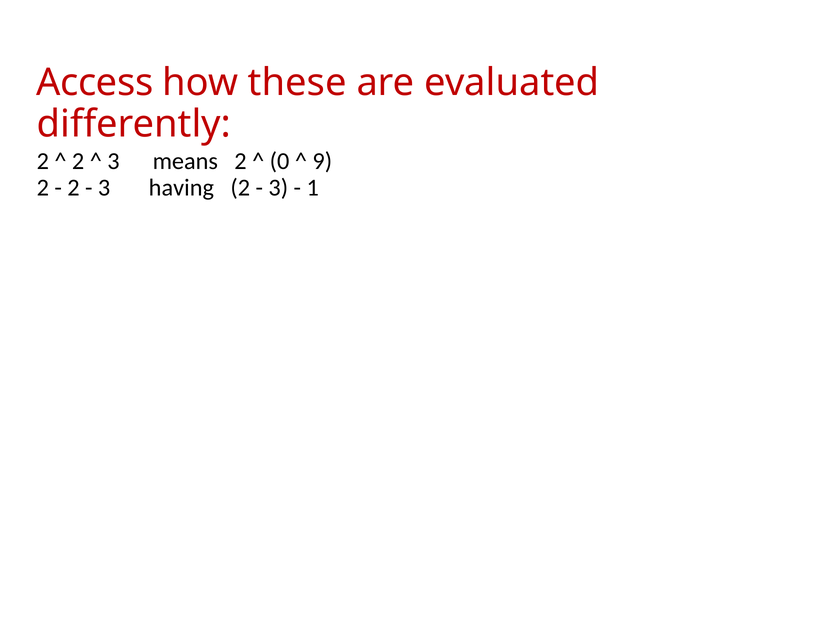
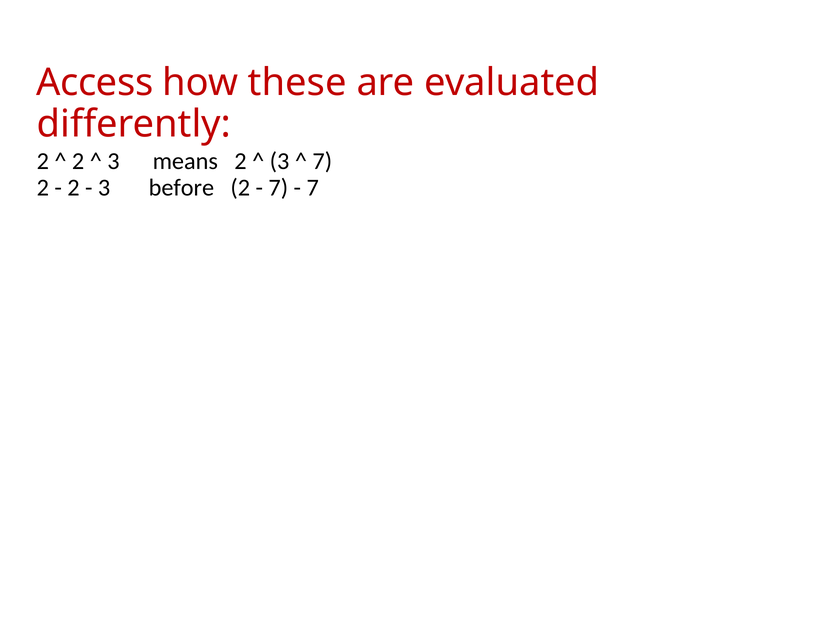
0 at (280, 161): 0 -> 3
9 at (322, 161): 9 -> 7
having: having -> before
3 at (278, 188): 3 -> 7
1 at (313, 188): 1 -> 7
